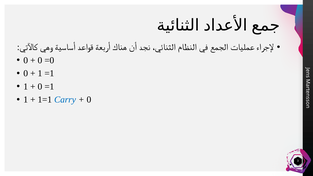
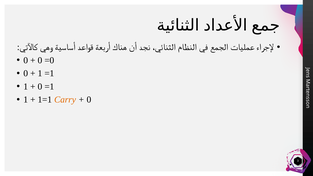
Carry colour: blue -> orange
